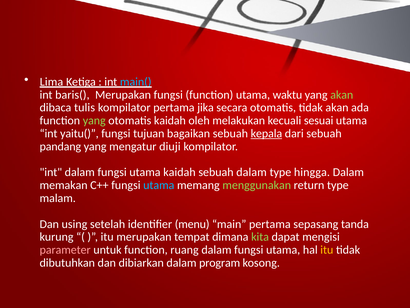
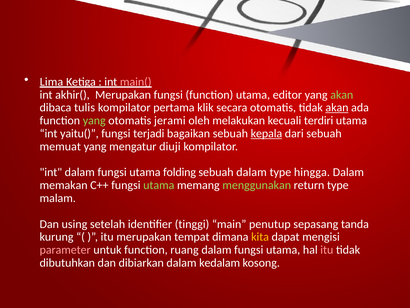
main( colour: light blue -> pink
baris(: baris( -> akhir(
waktu: waktu -> editor
jika: jika -> klik
akan at (337, 107) underline: none -> present
otomatis kaidah: kaidah -> jerami
sesuai: sesuai -> terdiri
tujuan: tujuan -> terjadi
pandang: pandang -> memuat
utama kaidah: kaidah -> folding
utama at (159, 185) colour: light blue -> light green
menu: menu -> tinggi
main pertama: pertama -> penutup
kita colour: light green -> yellow
itu at (327, 250) colour: yellow -> pink
program: program -> kedalam
